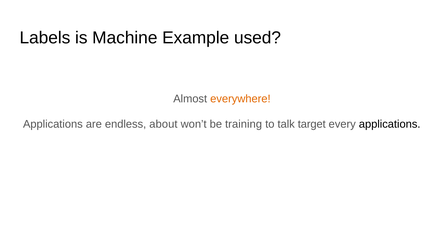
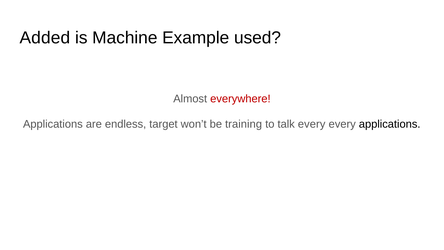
Labels: Labels -> Added
everywhere colour: orange -> red
about: about -> target
talk target: target -> every
